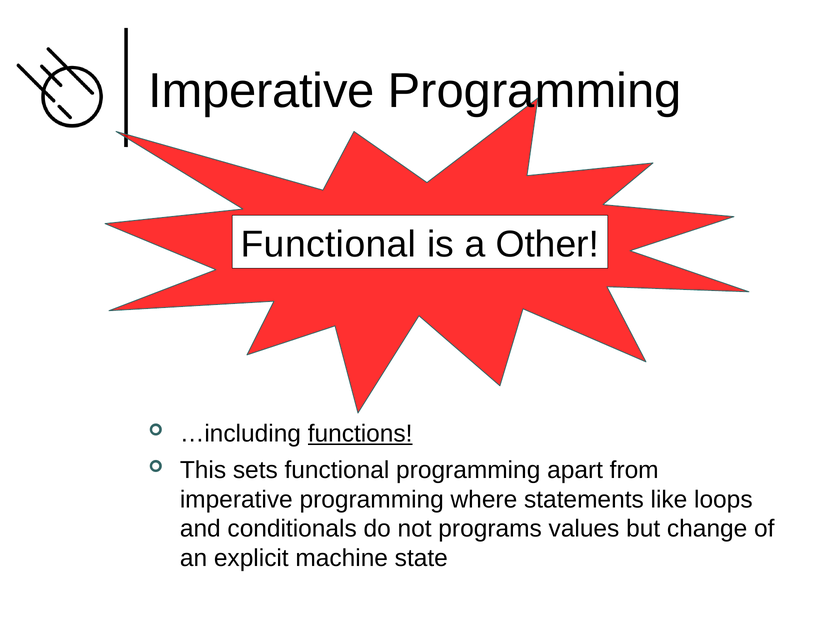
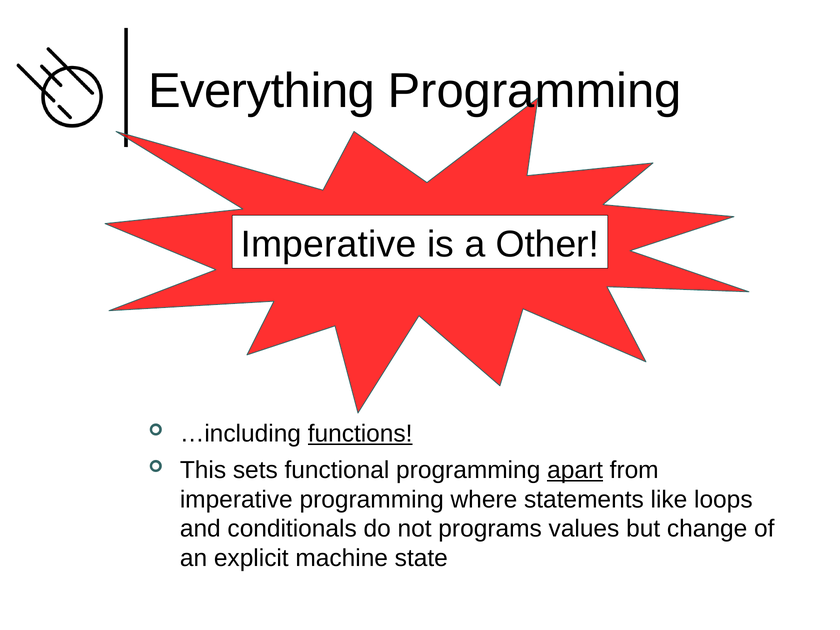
Imperative at (261, 91): Imperative -> Everything
Functional at (329, 244): Functional -> Imperative
apart underline: none -> present
